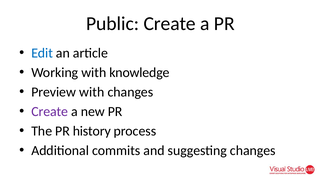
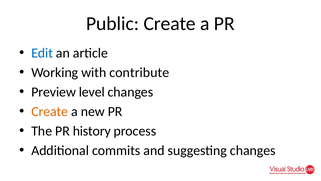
knowledge: knowledge -> contribute
Preview with: with -> level
Create at (50, 111) colour: purple -> orange
